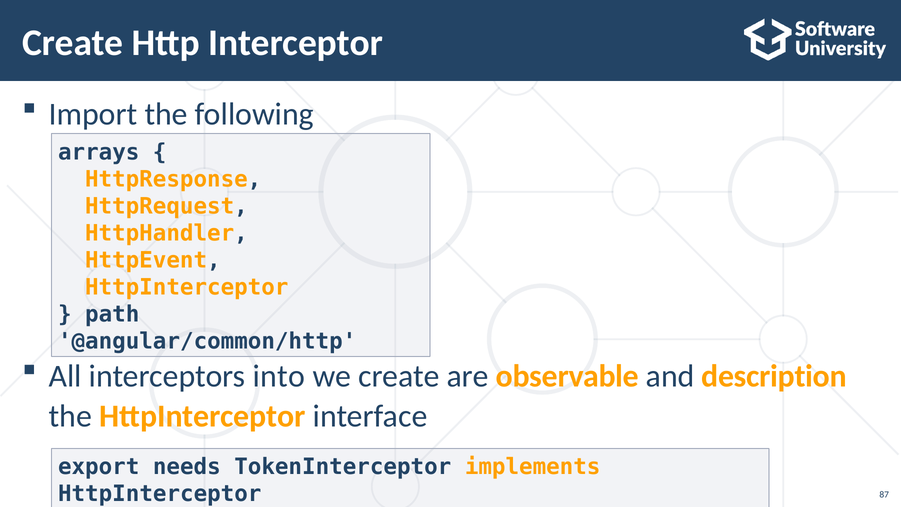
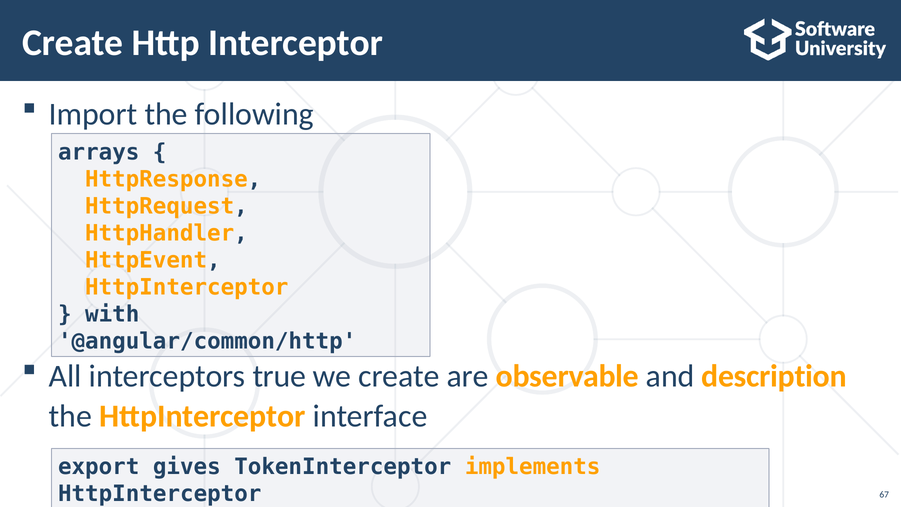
path: path -> with
into: into -> true
needs: needs -> gives
87: 87 -> 67
